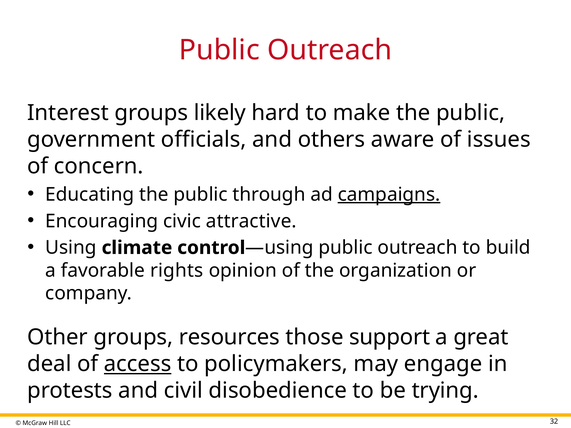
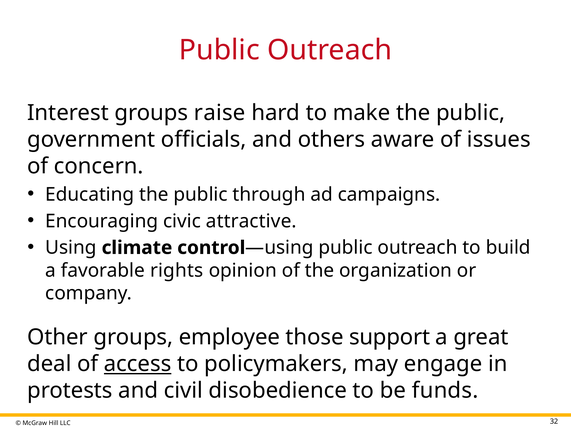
likely: likely -> raise
campaigns underline: present -> none
resources: resources -> employee
trying: trying -> funds
